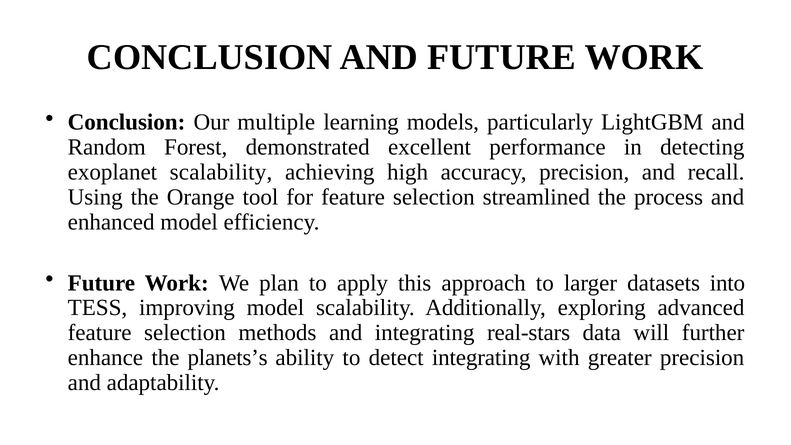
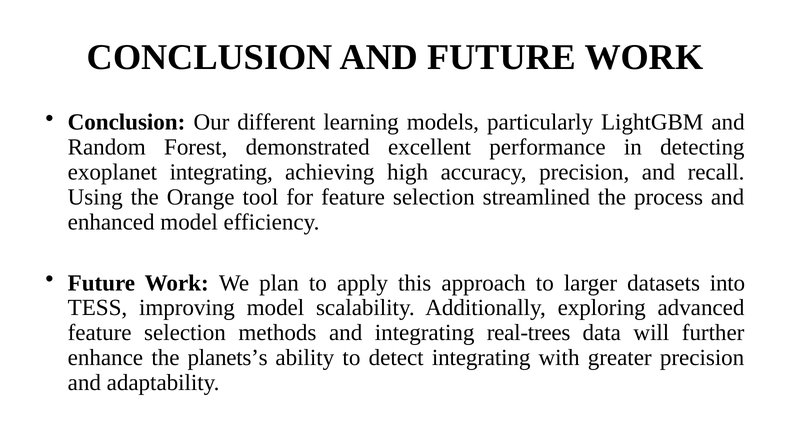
multiple: multiple -> different
exoplanet scalability: scalability -> integrating
real-stars: real-stars -> real-trees
